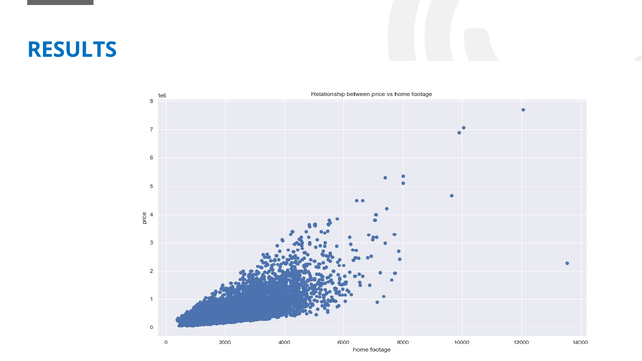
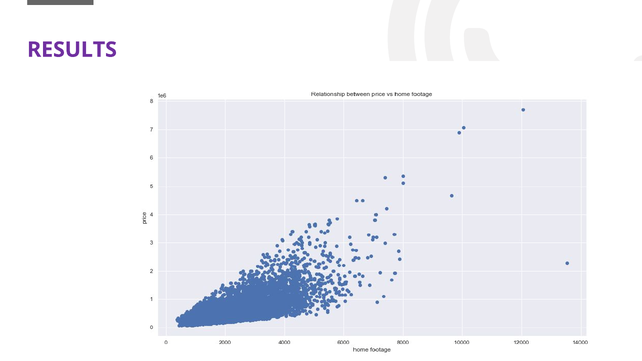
RESULTS colour: blue -> purple
